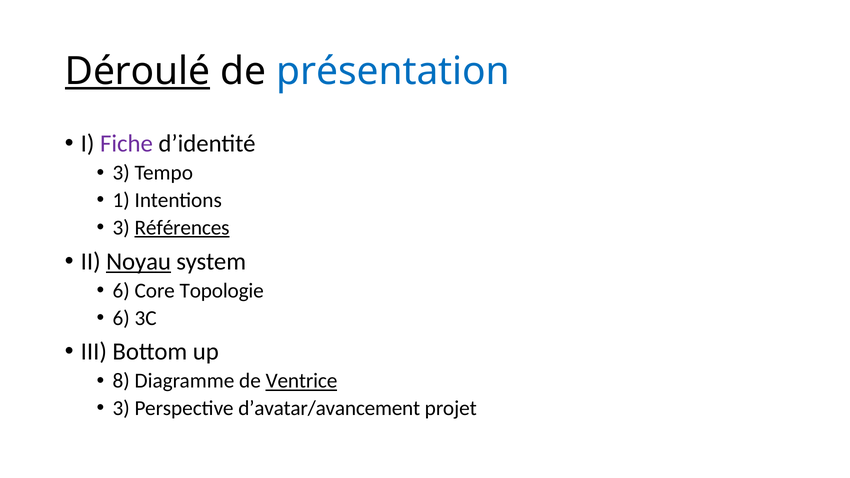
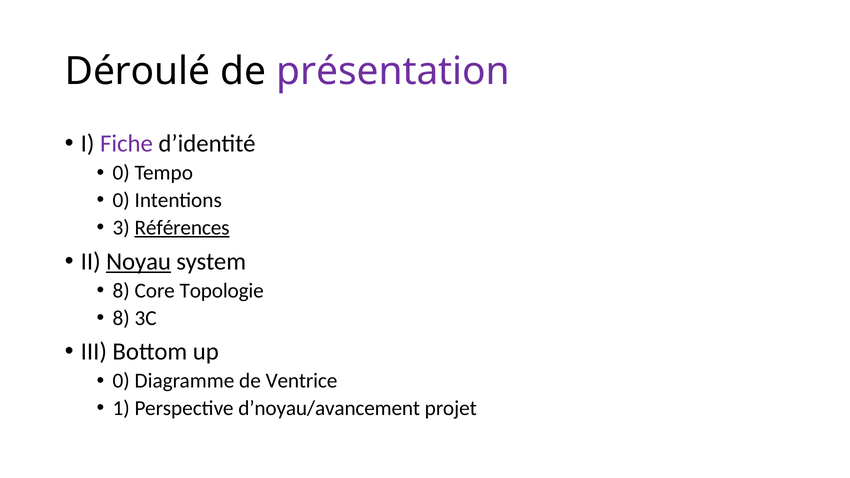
Déroulé underline: present -> none
présentation colour: blue -> purple
3 at (121, 173): 3 -> 0
1 at (121, 200): 1 -> 0
6 at (121, 291): 6 -> 8
6 at (121, 318): 6 -> 8
8 at (121, 381): 8 -> 0
Ventrice underline: present -> none
3 at (121, 408): 3 -> 1
d’avatar/avancement: d’avatar/avancement -> d’noyau/avancement
